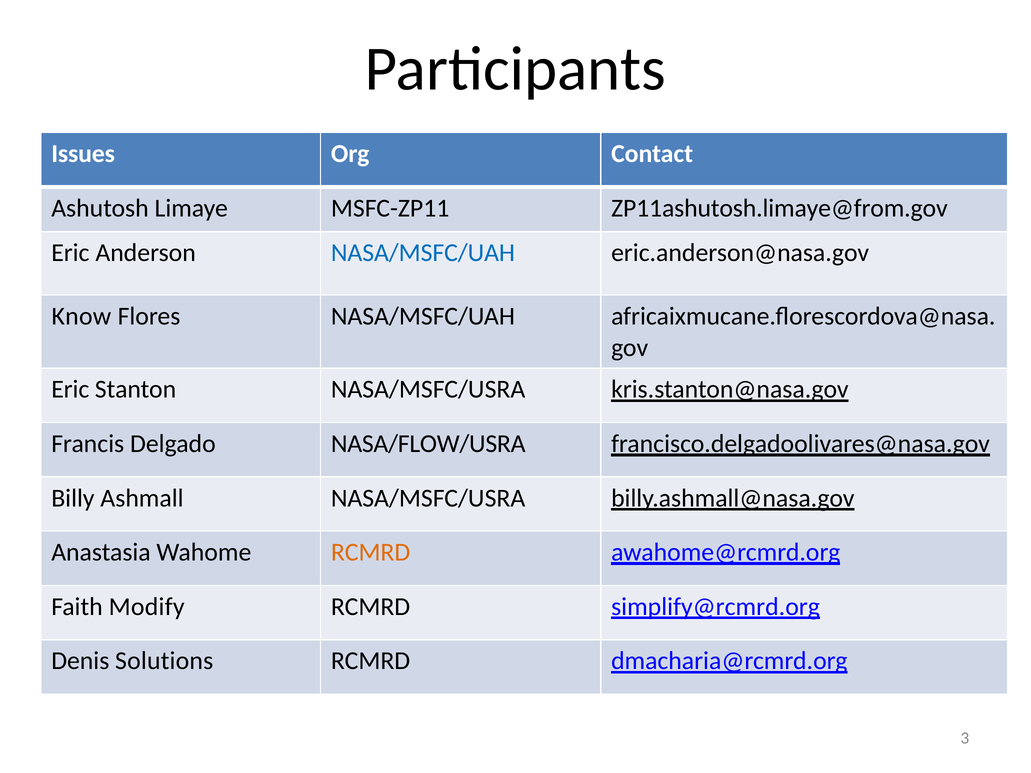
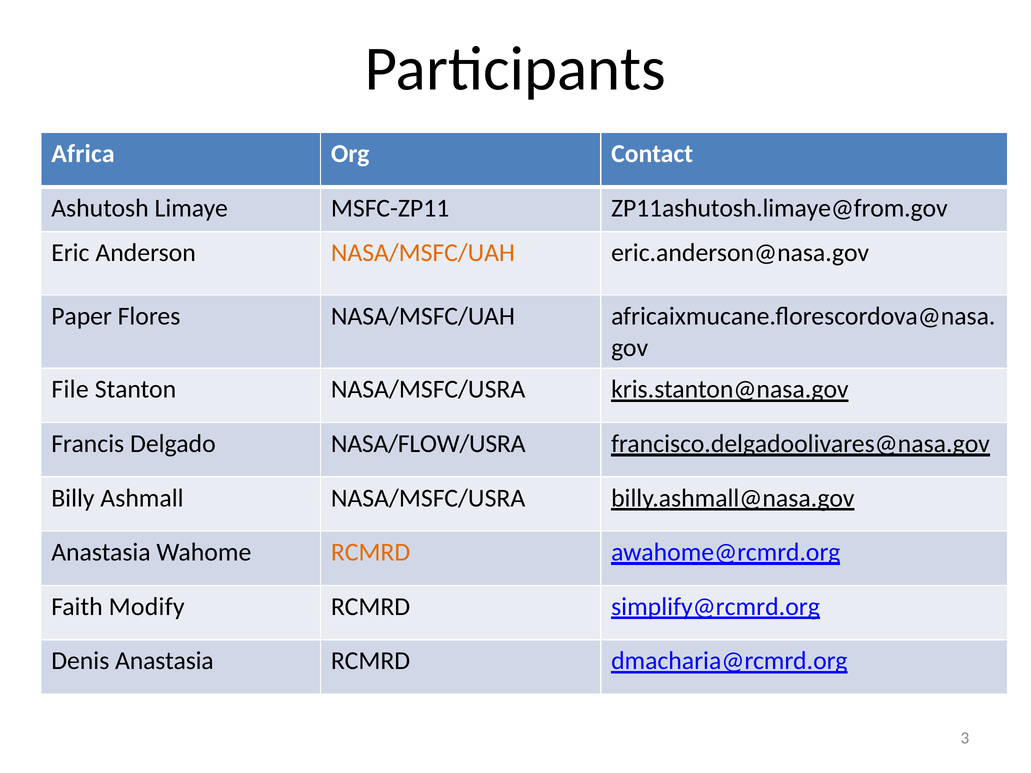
Issues: Issues -> Africa
NASA/MSFC/UAH at (423, 253) colour: blue -> orange
Know: Know -> Paper
Eric at (70, 390): Eric -> File
Denis Solutions: Solutions -> Anastasia
